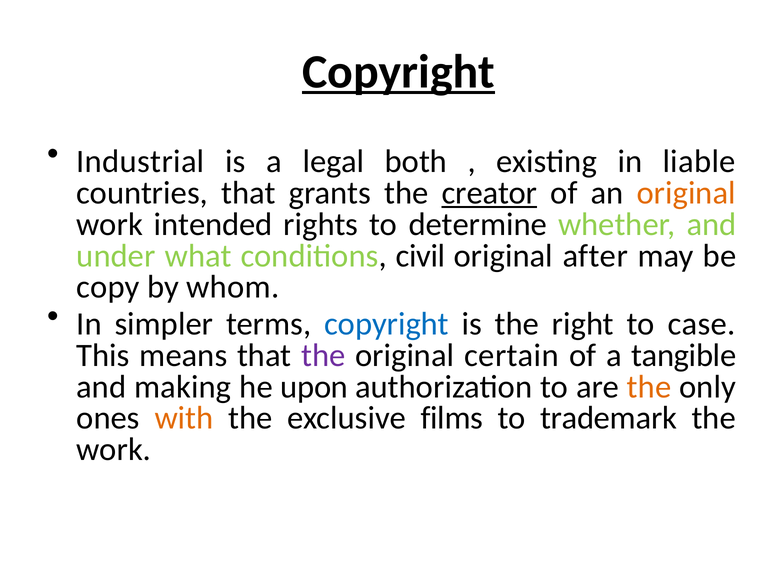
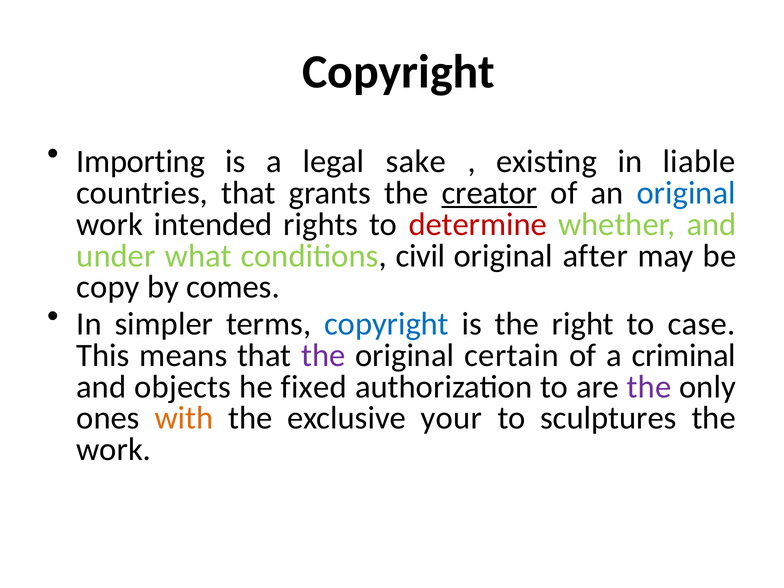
Copyright at (399, 72) underline: present -> none
Industrial: Industrial -> Importing
both: both -> sake
original at (686, 193) colour: orange -> blue
determine colour: black -> red
whom: whom -> comes
tangible: tangible -> criminal
making: making -> objects
upon: upon -> fixed
the at (649, 387) colour: orange -> purple
films: films -> your
trademark: trademark -> sculptures
